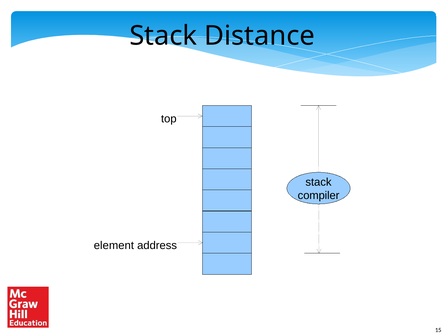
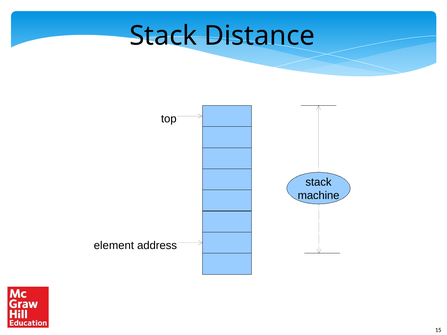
compiler: compiler -> machine
